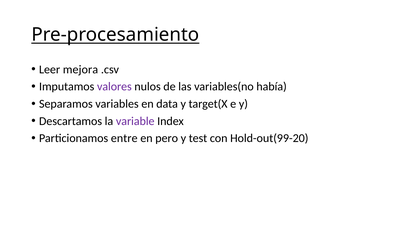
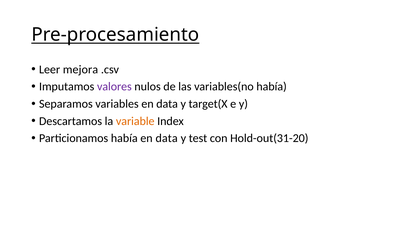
variable colour: purple -> orange
Particionamos entre: entre -> había
pero at (167, 138): pero -> data
Hold-out(99-20: Hold-out(99-20 -> Hold-out(31-20
